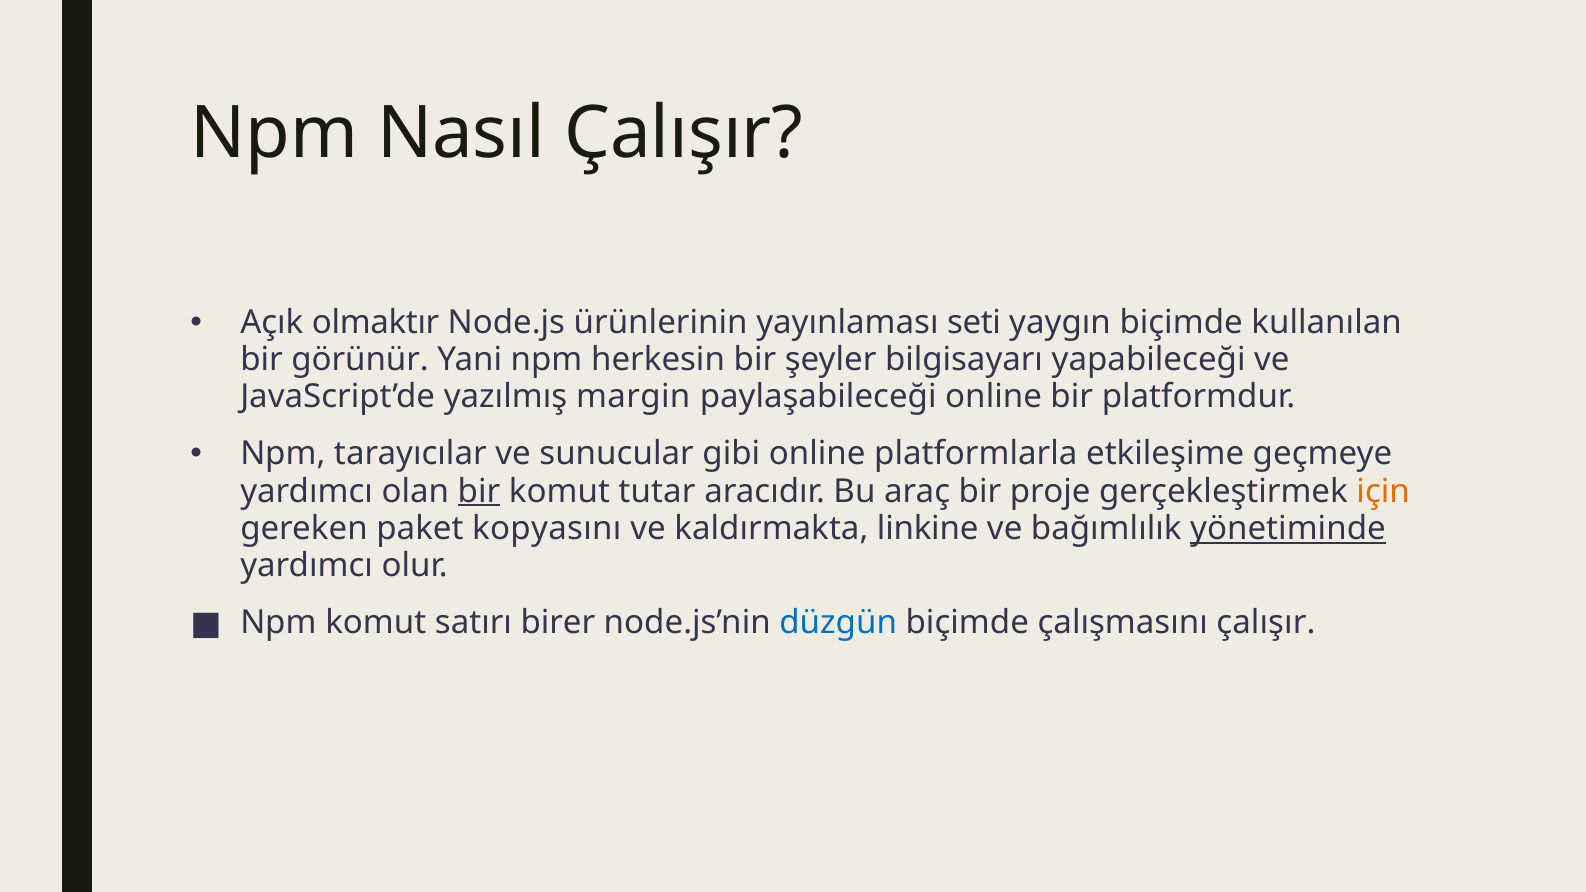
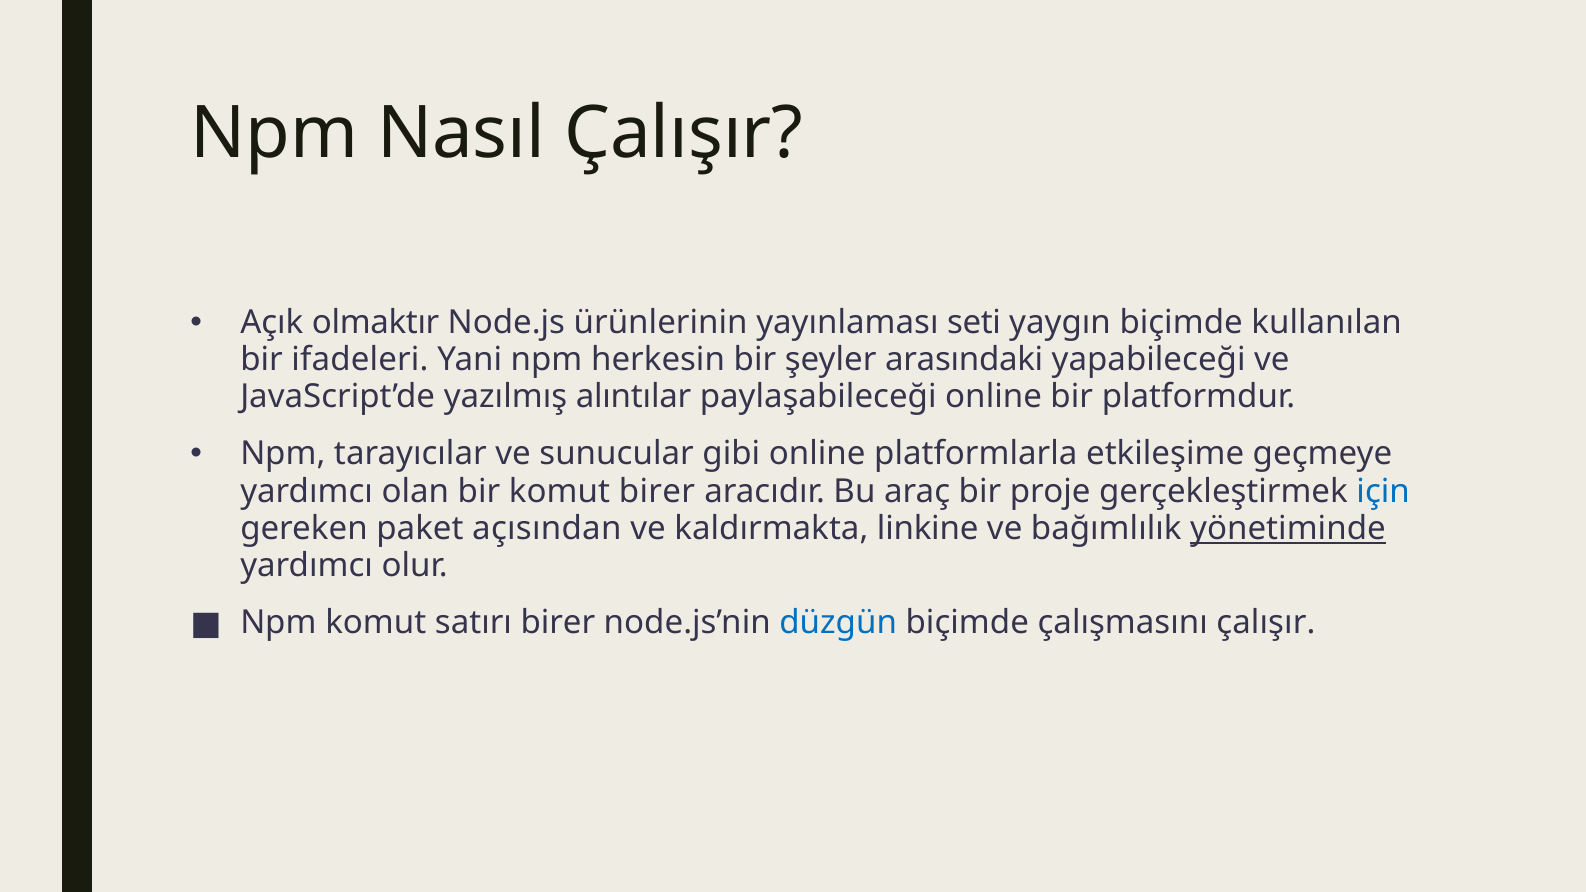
görünür: görünür -> ifadeleri
bilgisayarı: bilgisayarı -> arasındaki
margin: margin -> alıntılar
bir at (479, 491) underline: present -> none
komut tutar: tutar -> birer
için colour: orange -> blue
kopyasını: kopyasını -> açısından
